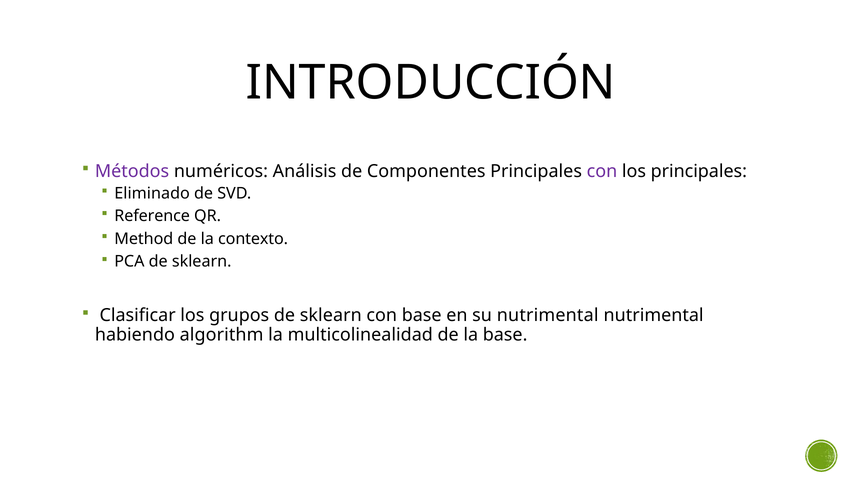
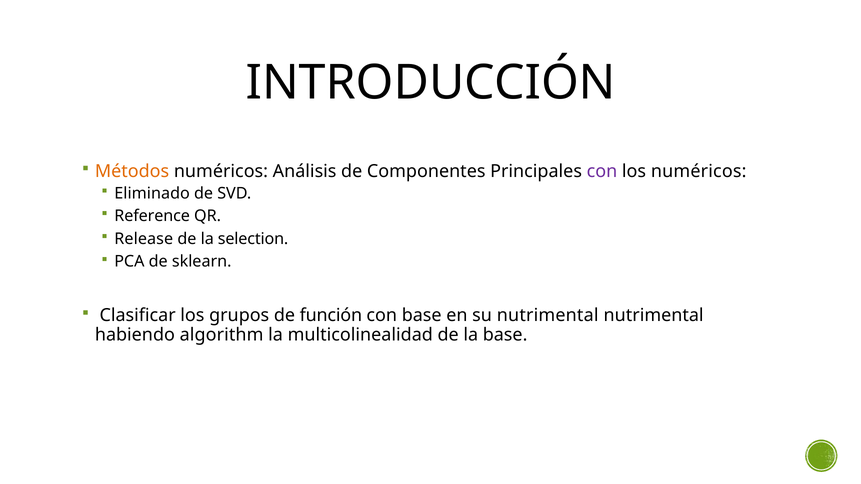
Métodos colour: purple -> orange
los principales: principales -> numéricos
Method: Method -> Release
contexto: contexto -> selection
grupos de sklearn: sklearn -> función
